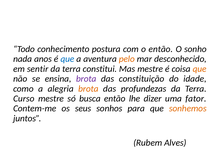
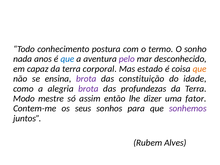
o então: então -> termo
pelo colour: orange -> purple
sentir: sentir -> capaz
constitui: constitui -> corporal
Mas mestre: mestre -> estado
brota at (88, 89) colour: orange -> purple
Curso: Curso -> Modo
busca: busca -> assim
sonhemos colour: orange -> purple
